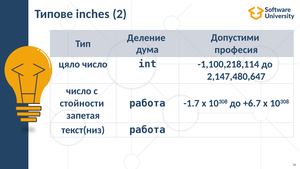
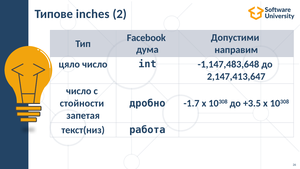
Деление: Деление -> Facebook
професия: професия -> направим
-1,100,218,114: -1,100,218,114 -> -1,147,483,648
2,147,480,647: 2,147,480,647 -> 2,147,413,647
работа at (147, 103): работа -> дробно
+6.7: +6.7 -> +3.5
